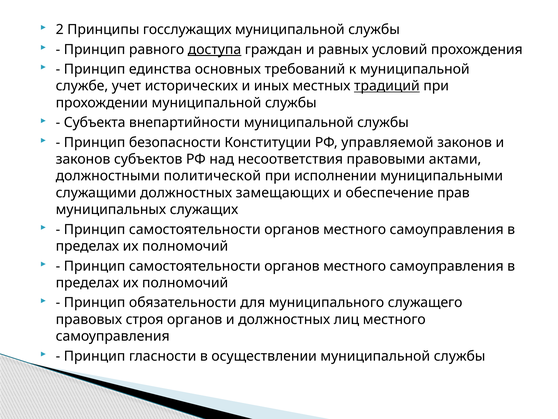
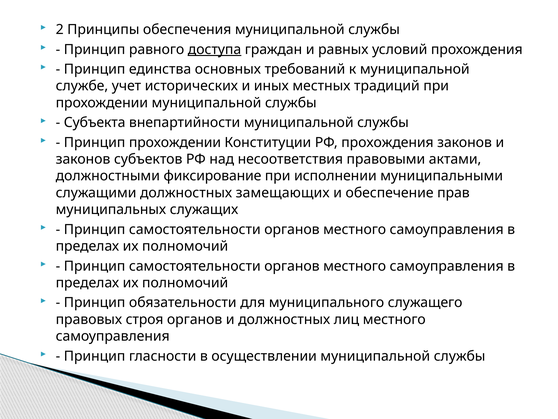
госслужащих: госслужащих -> обеспечения
традиций underline: present -> none
Принцип безопасности: безопасности -> прохождении
РФ управляемой: управляемой -> прохождения
политической: политической -> фиксирование
